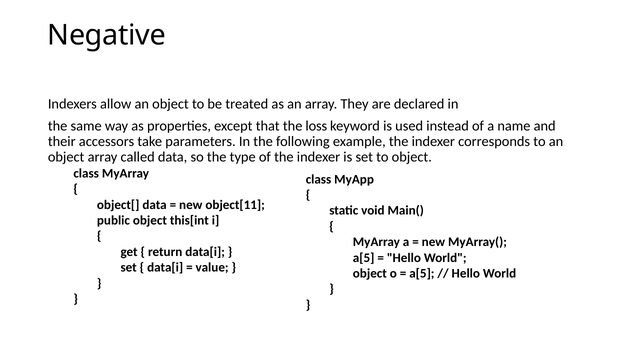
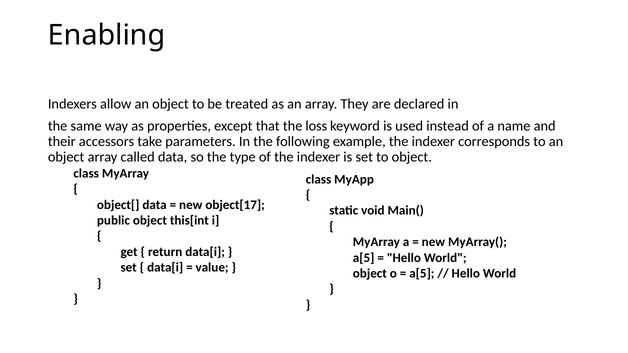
Negative: Negative -> Enabling
object[11: object[11 -> object[17
